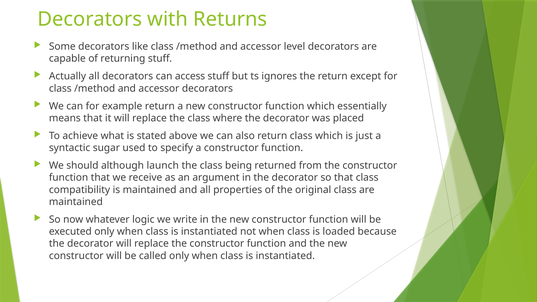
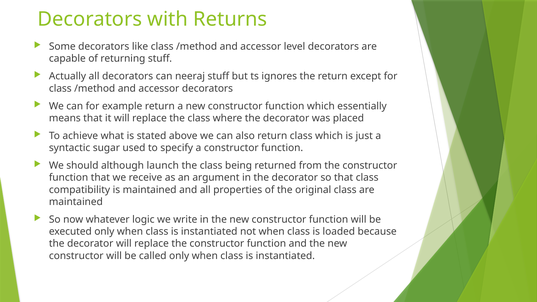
access: access -> neeraj
